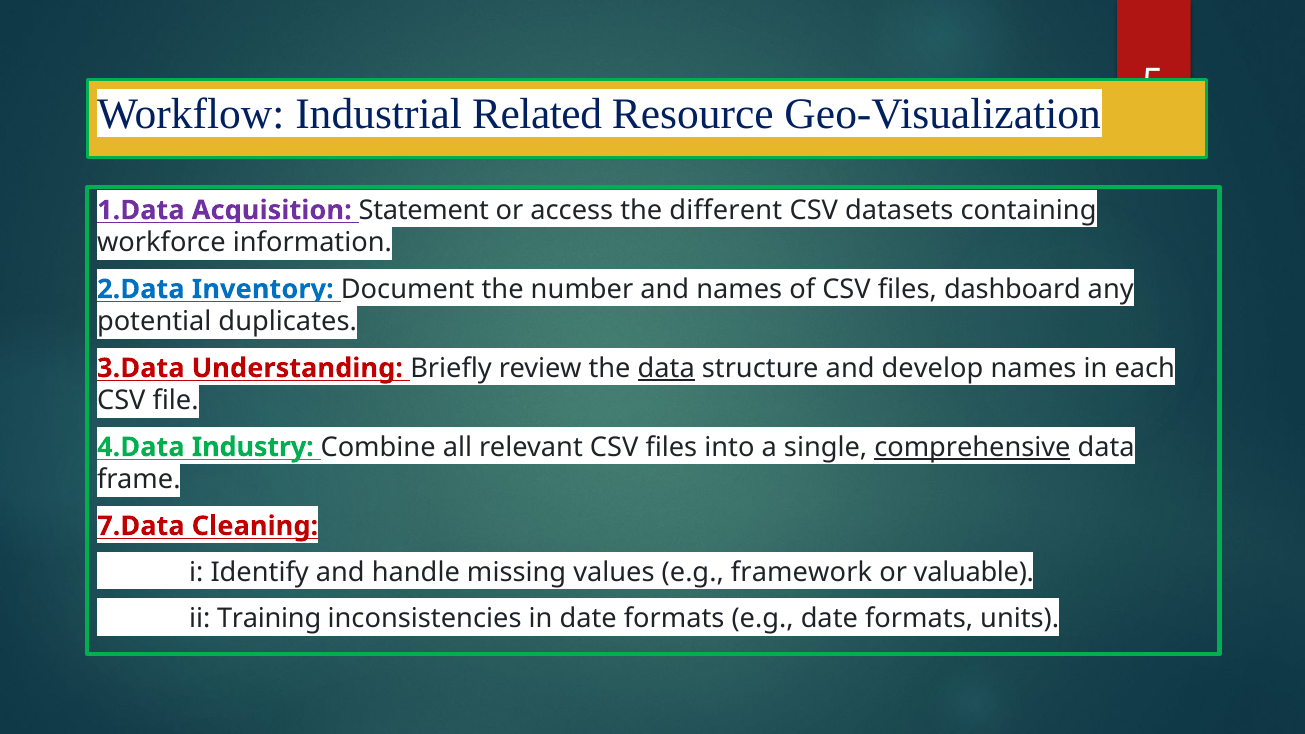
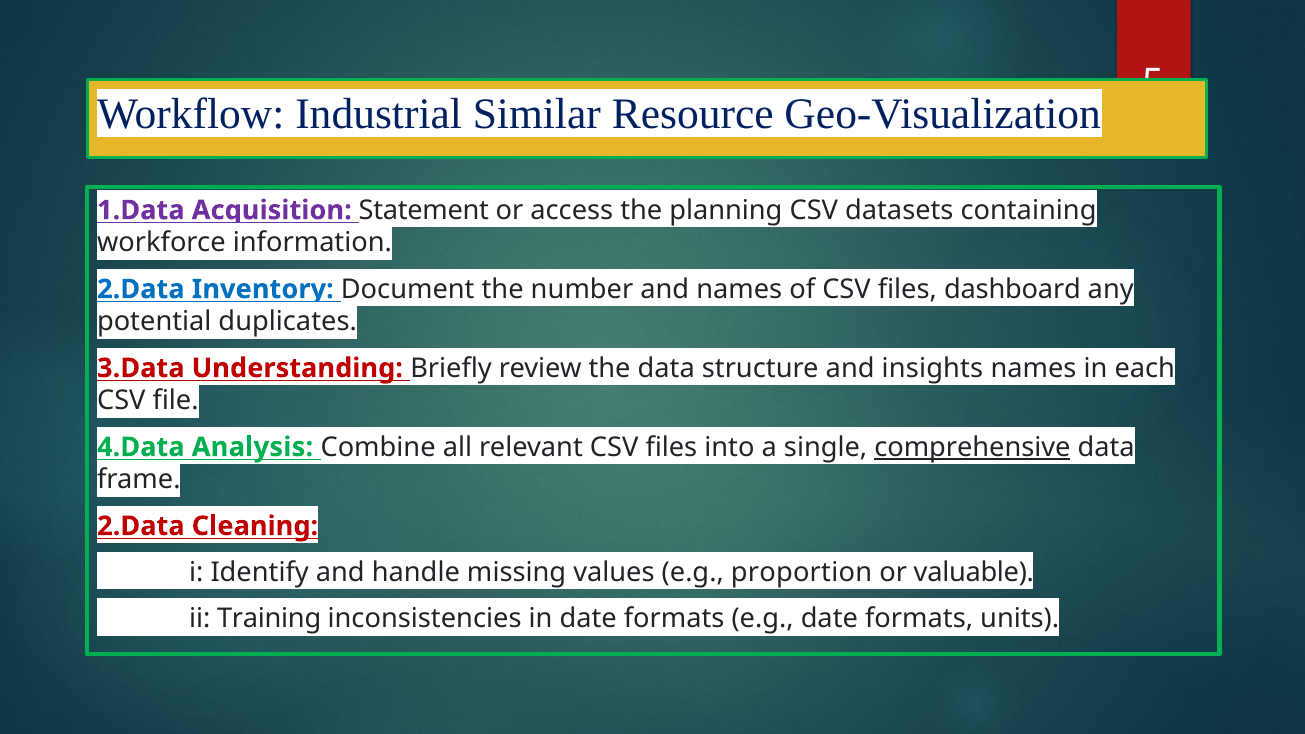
Related: Related -> Similar
different: different -> planning
data at (666, 368) underline: present -> none
develop: develop -> insights
Industry: Industry -> Analysis
7.Data at (141, 526): 7.Data -> 2.Data
framework: framework -> proportion
